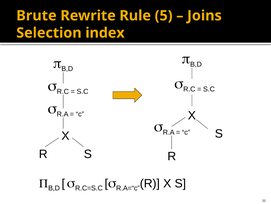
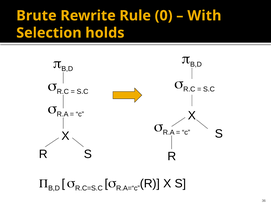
5: 5 -> 0
Joins: Joins -> With
index: index -> holds
